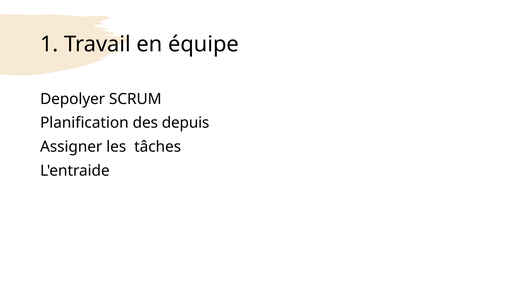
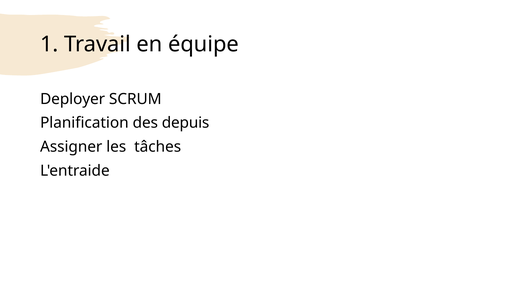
Depolyer: Depolyer -> Deployer
